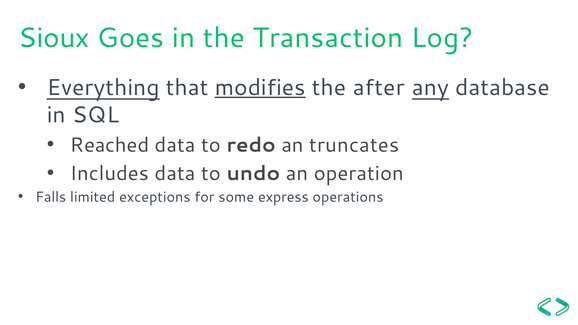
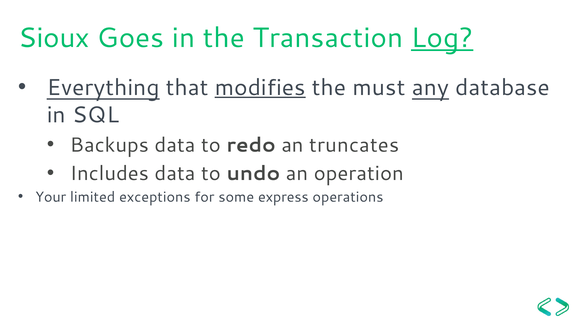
Log underline: none -> present
after: after -> must
Reached: Reached -> Backups
Falls: Falls -> Your
